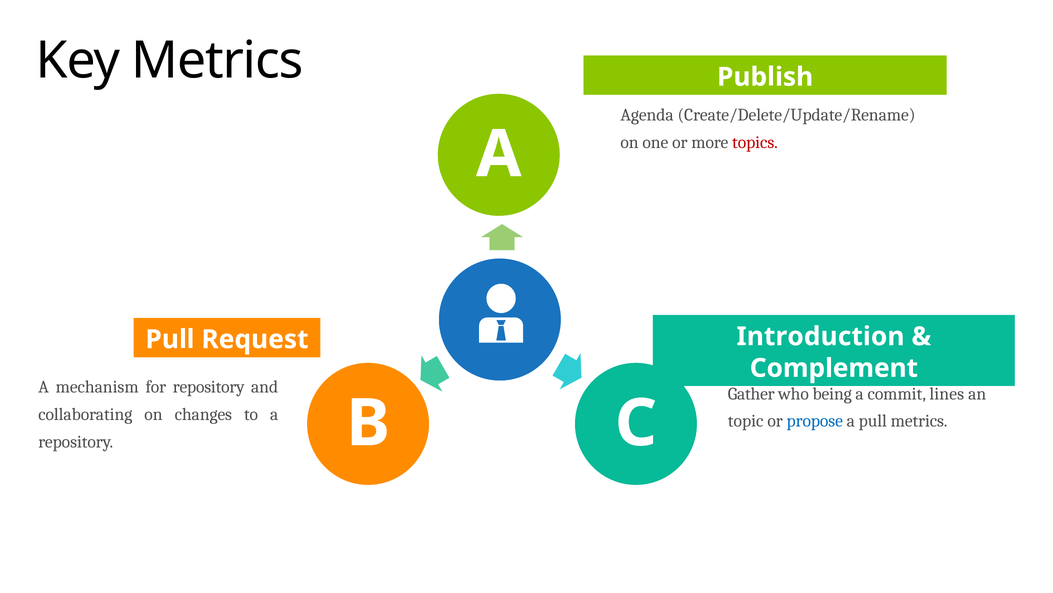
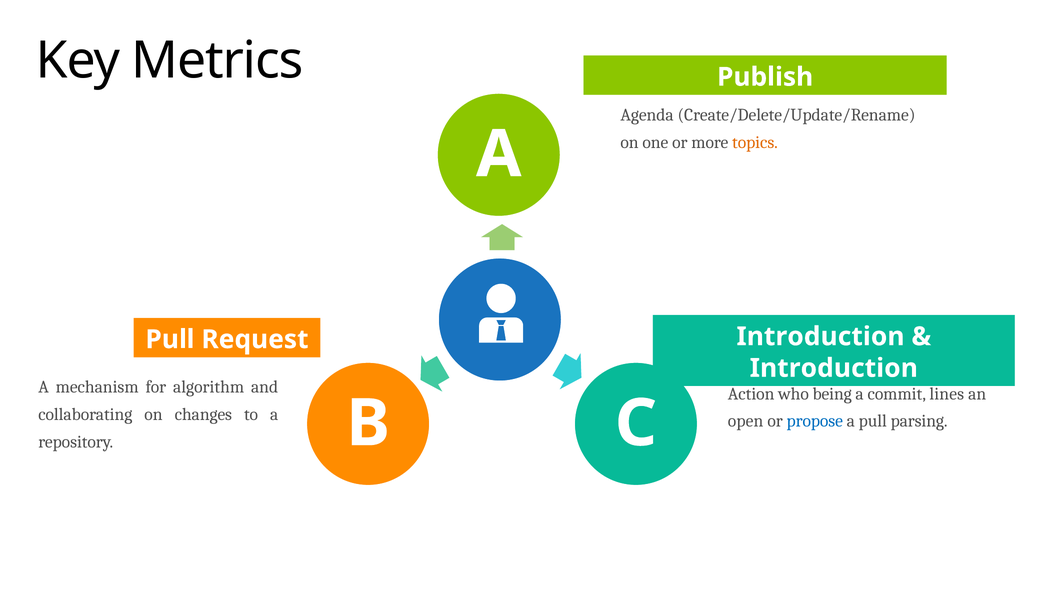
topics colour: red -> orange
Complement at (834, 368): Complement -> Introduction
for repository: repository -> algorithm
Gather: Gather -> Action
topic: topic -> open
pull metrics: metrics -> parsing
